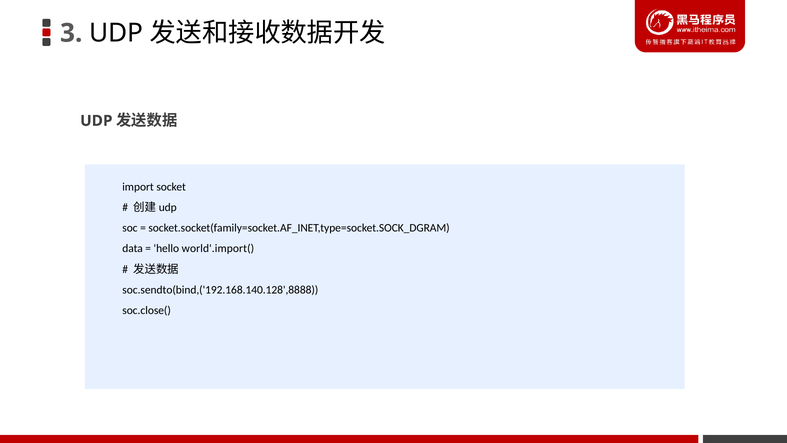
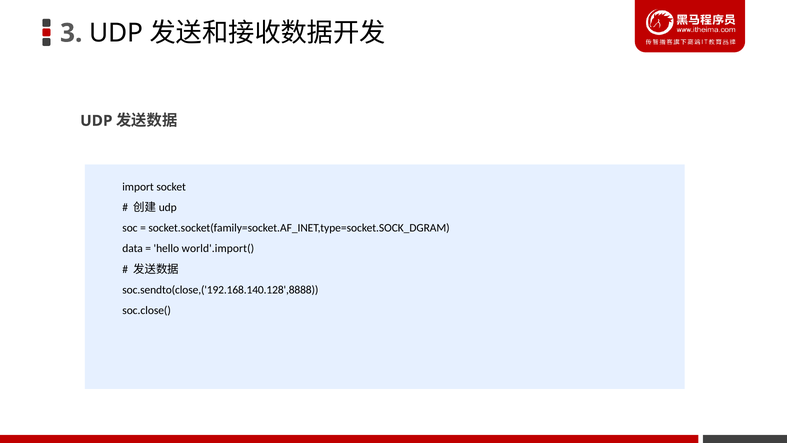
soc.sendto(bind,('192.168.140.128',8888: soc.sendto(bind,('192.168.140.128',8888 -> soc.sendto(close,('192.168.140.128',8888
